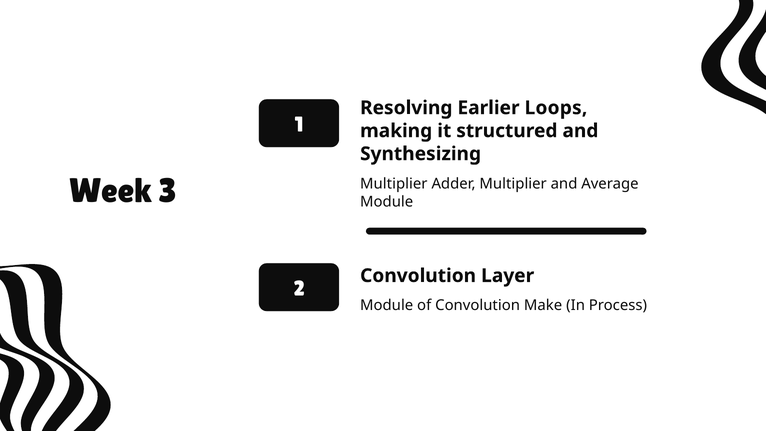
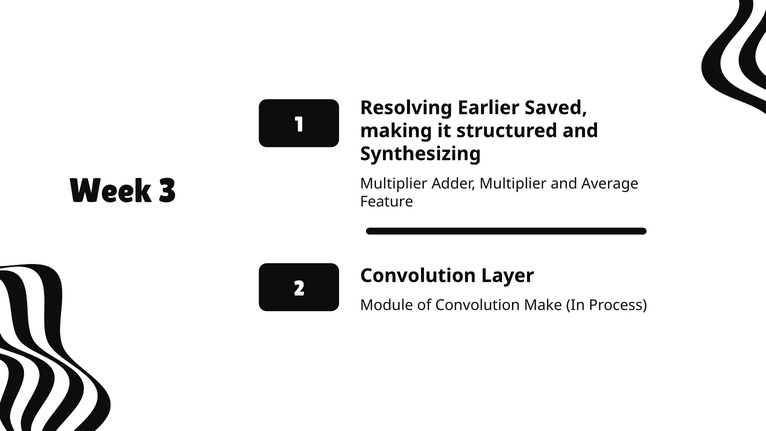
Loops: Loops -> Saved
Module at (387, 202): Module -> Feature
